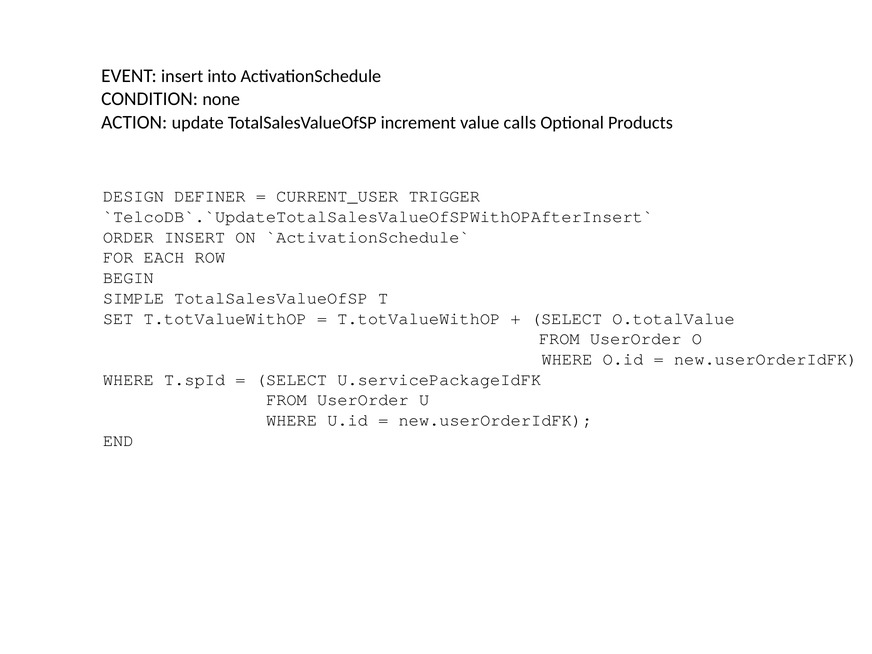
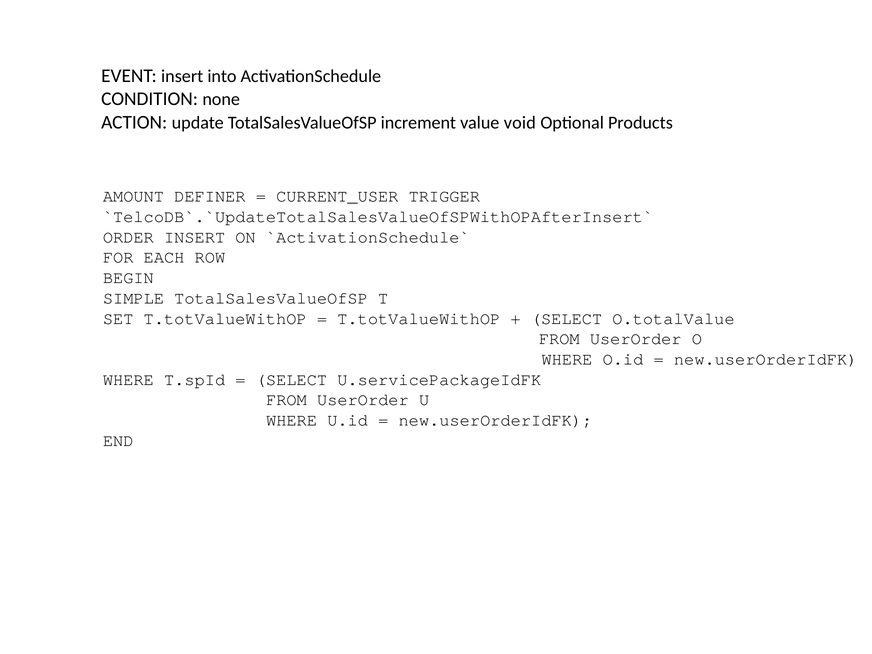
calls: calls -> void
DESIGN: DESIGN -> AMOUNT
